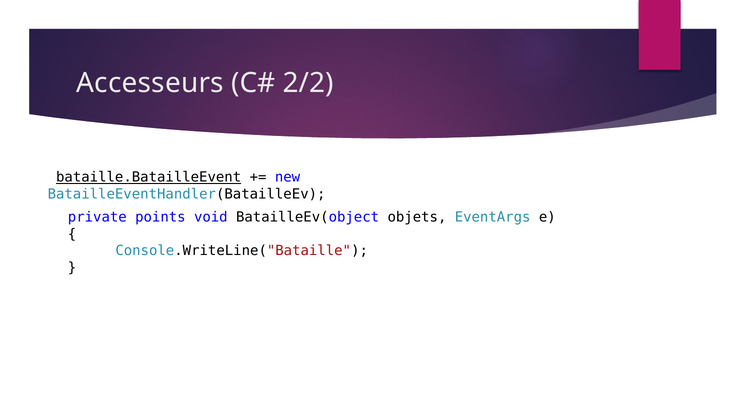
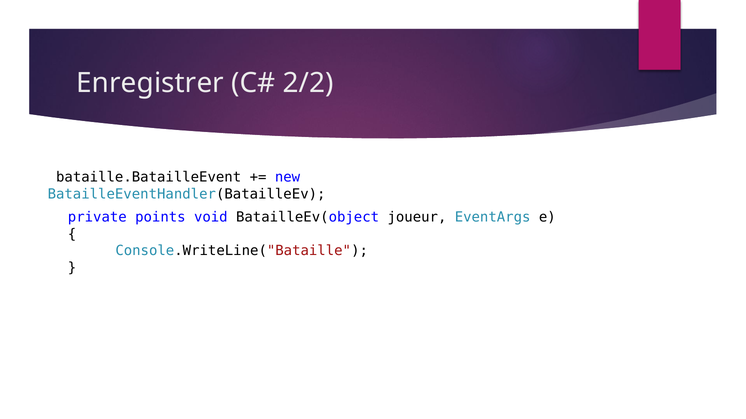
Accesseurs: Accesseurs -> Enregistrer
bataille.BatailleEvent underline: present -> none
objets: objets -> joueur
